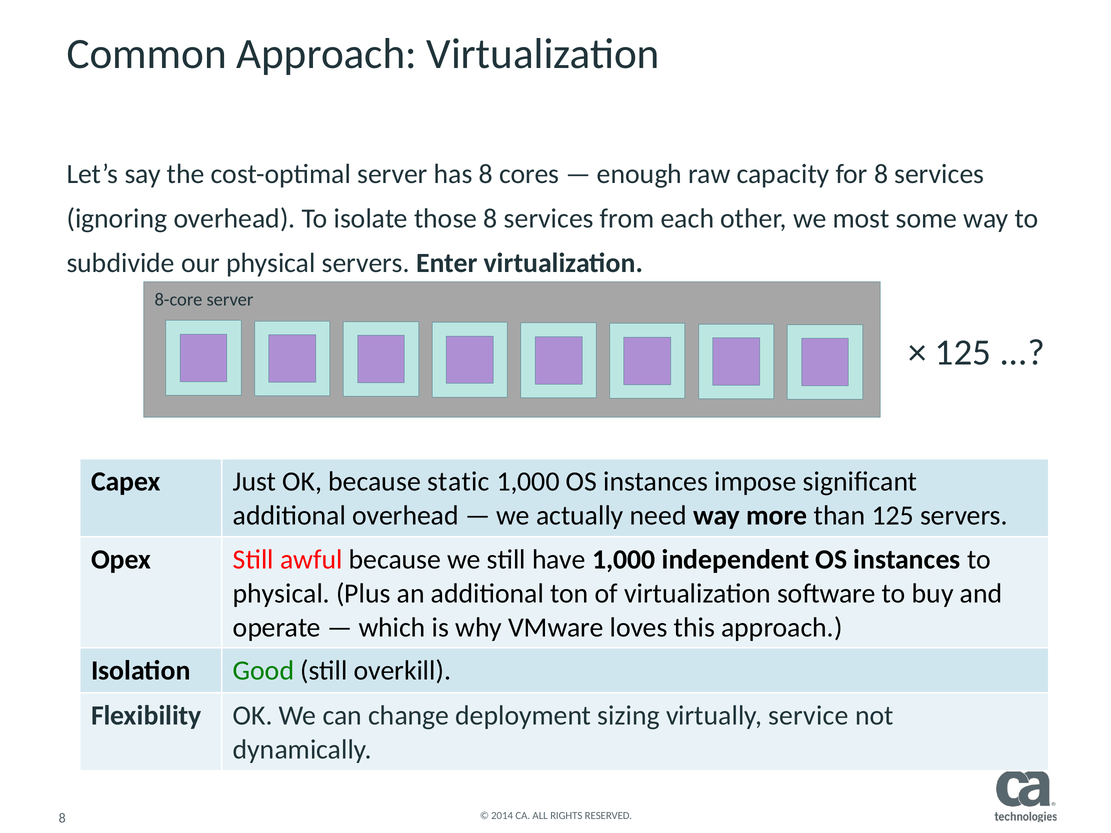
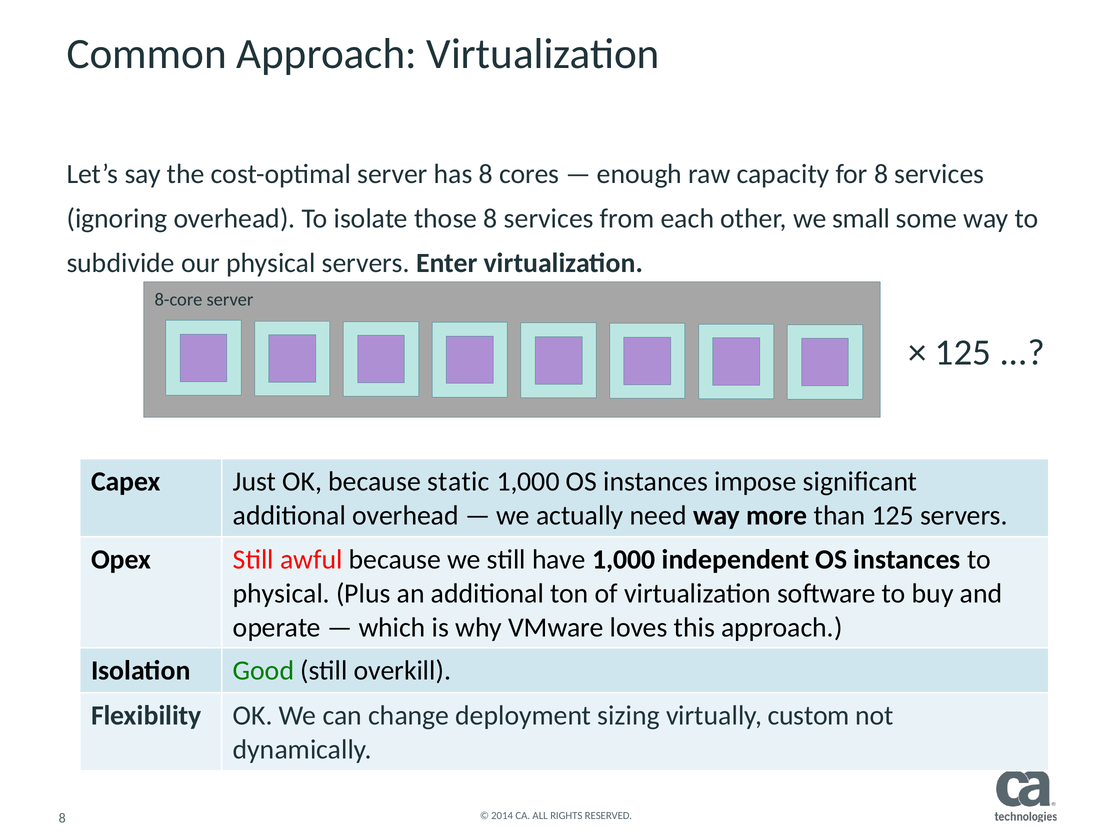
most: most -> small
service: service -> custom
